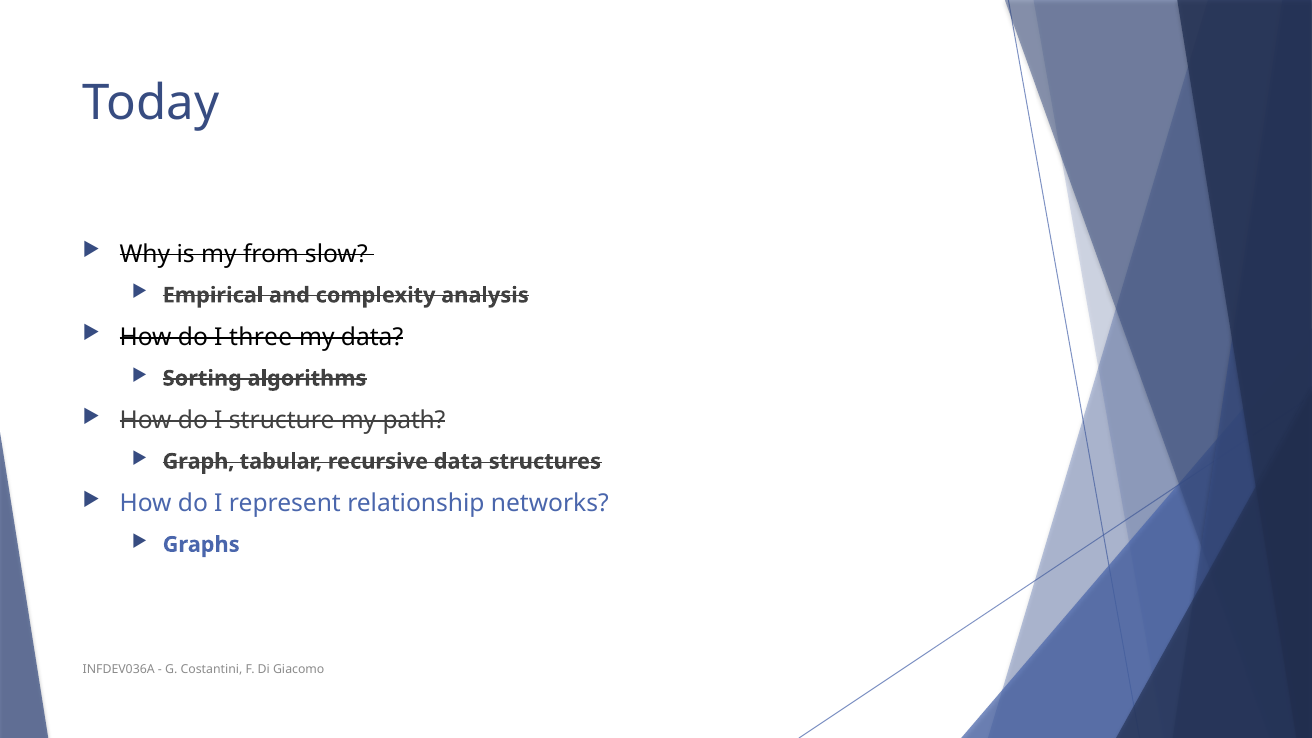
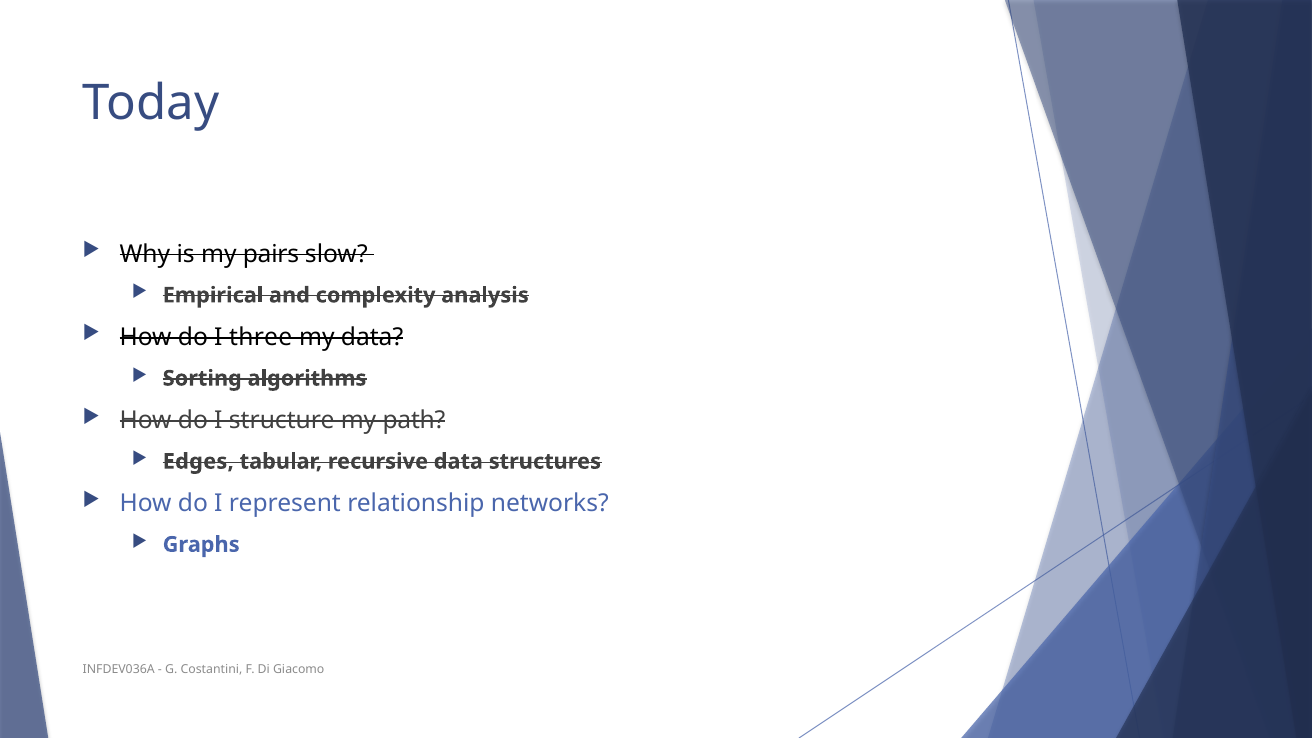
from: from -> pairs
Graph: Graph -> Edges
